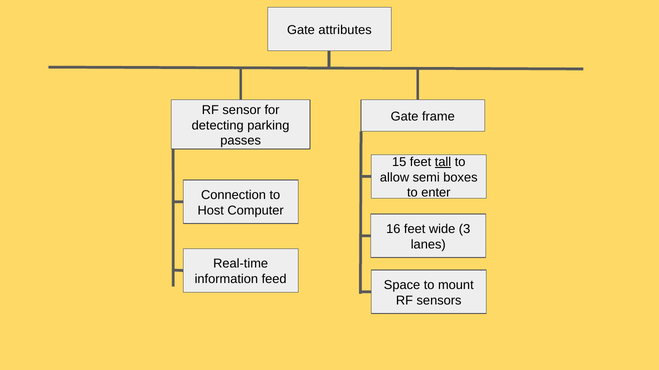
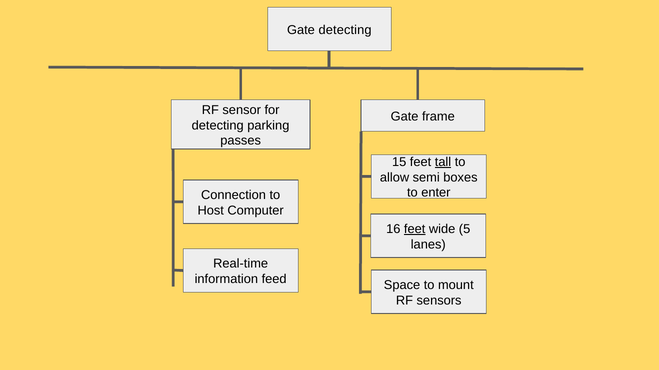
Gate attributes: attributes -> detecting
feet at (415, 229) underline: none -> present
3: 3 -> 5
